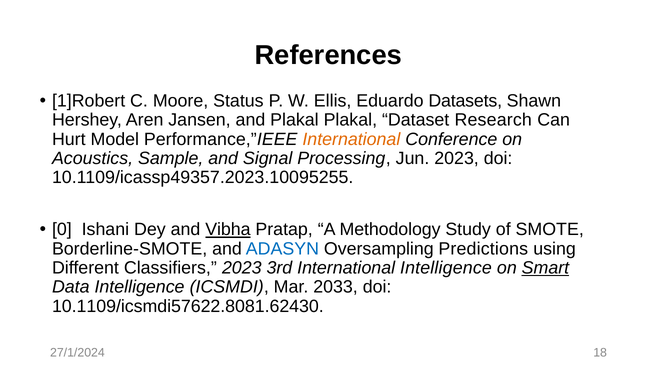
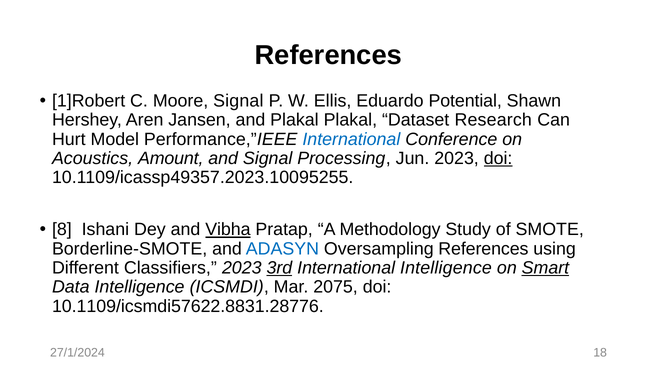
Moore Status: Status -> Signal
Datasets: Datasets -> Potential
International at (351, 139) colour: orange -> blue
Sample: Sample -> Amount
doi at (498, 159) underline: none -> present
0: 0 -> 8
Oversampling Predictions: Predictions -> References
3rd underline: none -> present
2033: 2033 -> 2075
10.1109/icsmdi57622.8081.62430: 10.1109/icsmdi57622.8081.62430 -> 10.1109/icsmdi57622.8831.28776
